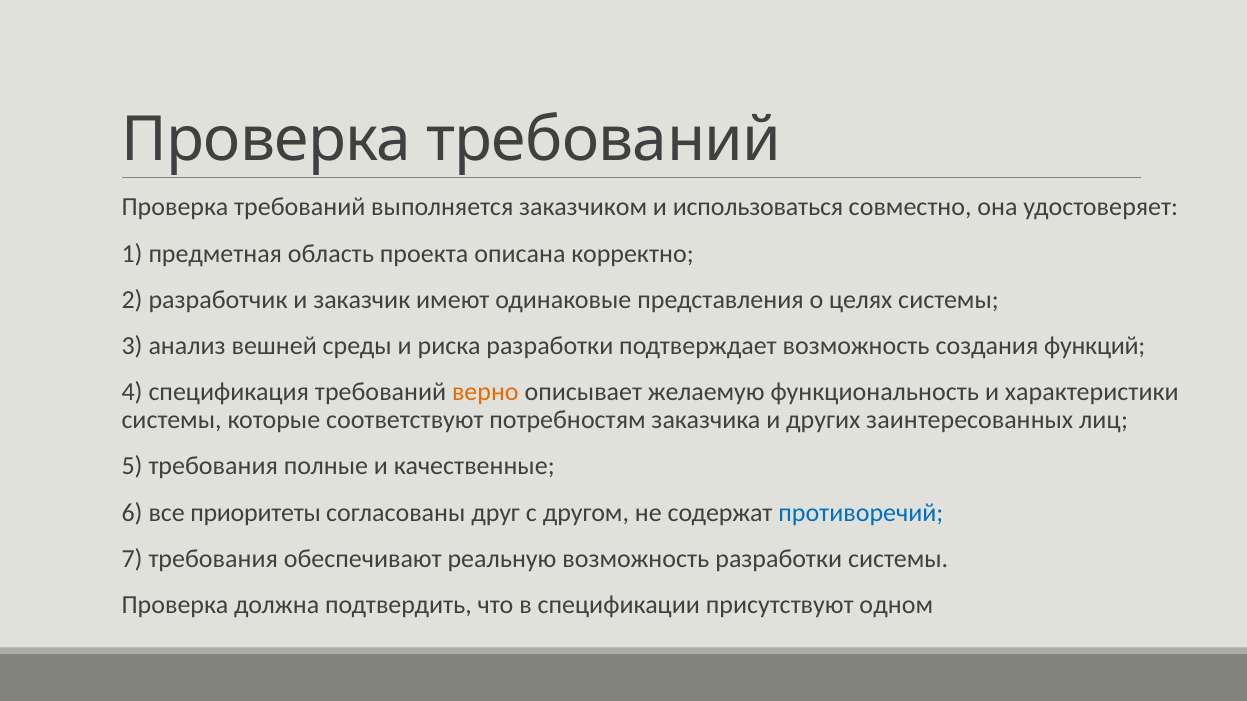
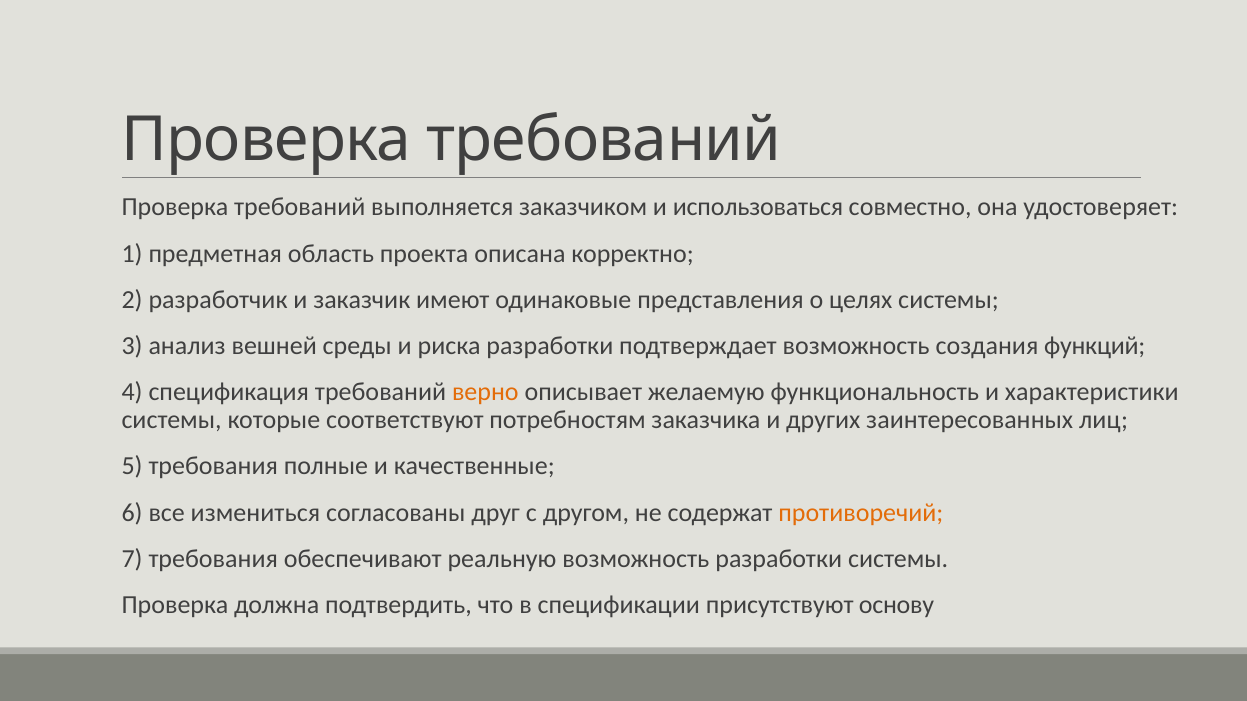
приоритеты: приоритеты -> измениться
противоречий colour: blue -> orange
одном: одном -> основу
